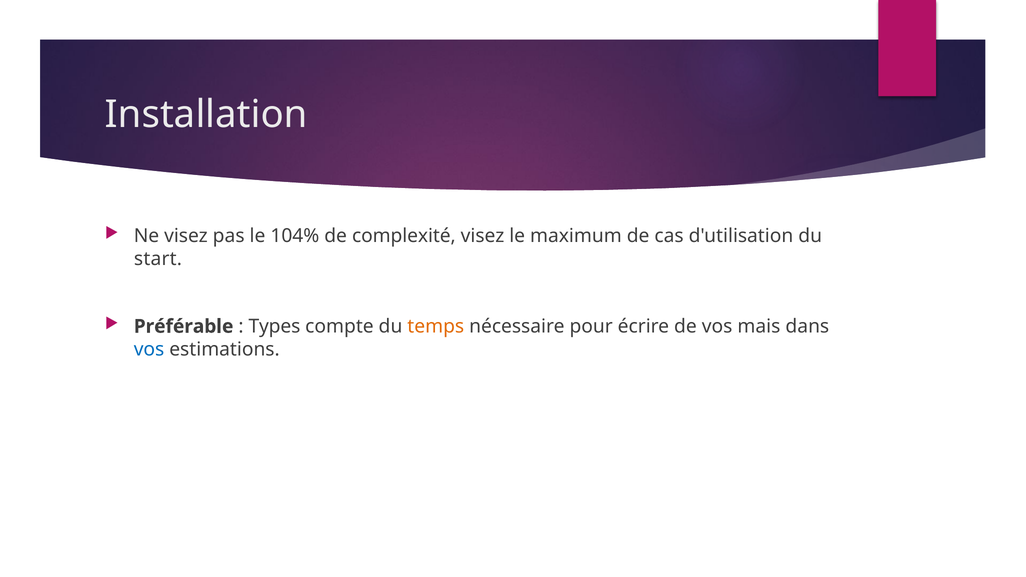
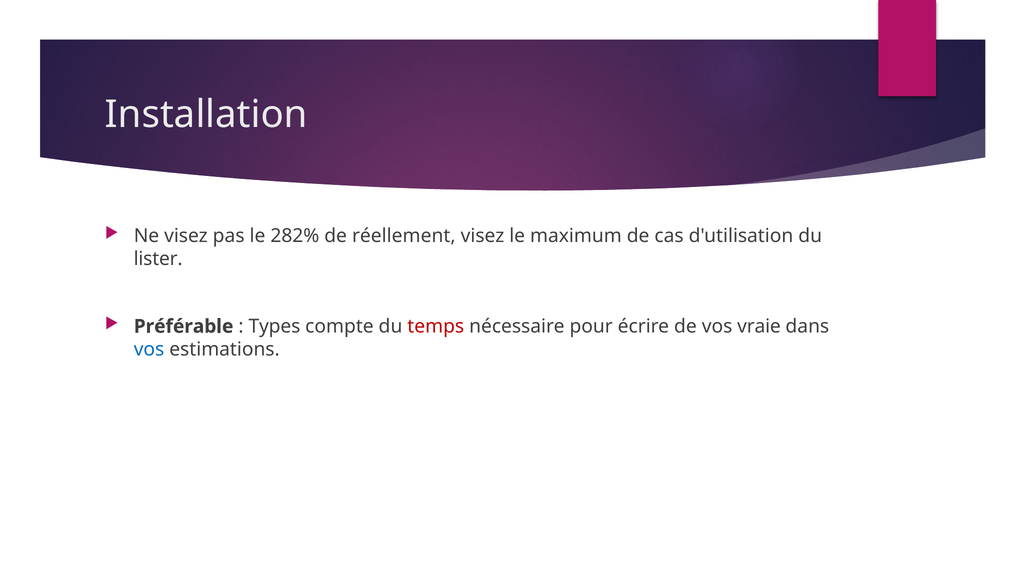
104%: 104% -> 282%
complexité: complexité -> réellement
start: start -> lister
temps colour: orange -> red
mais: mais -> vraie
